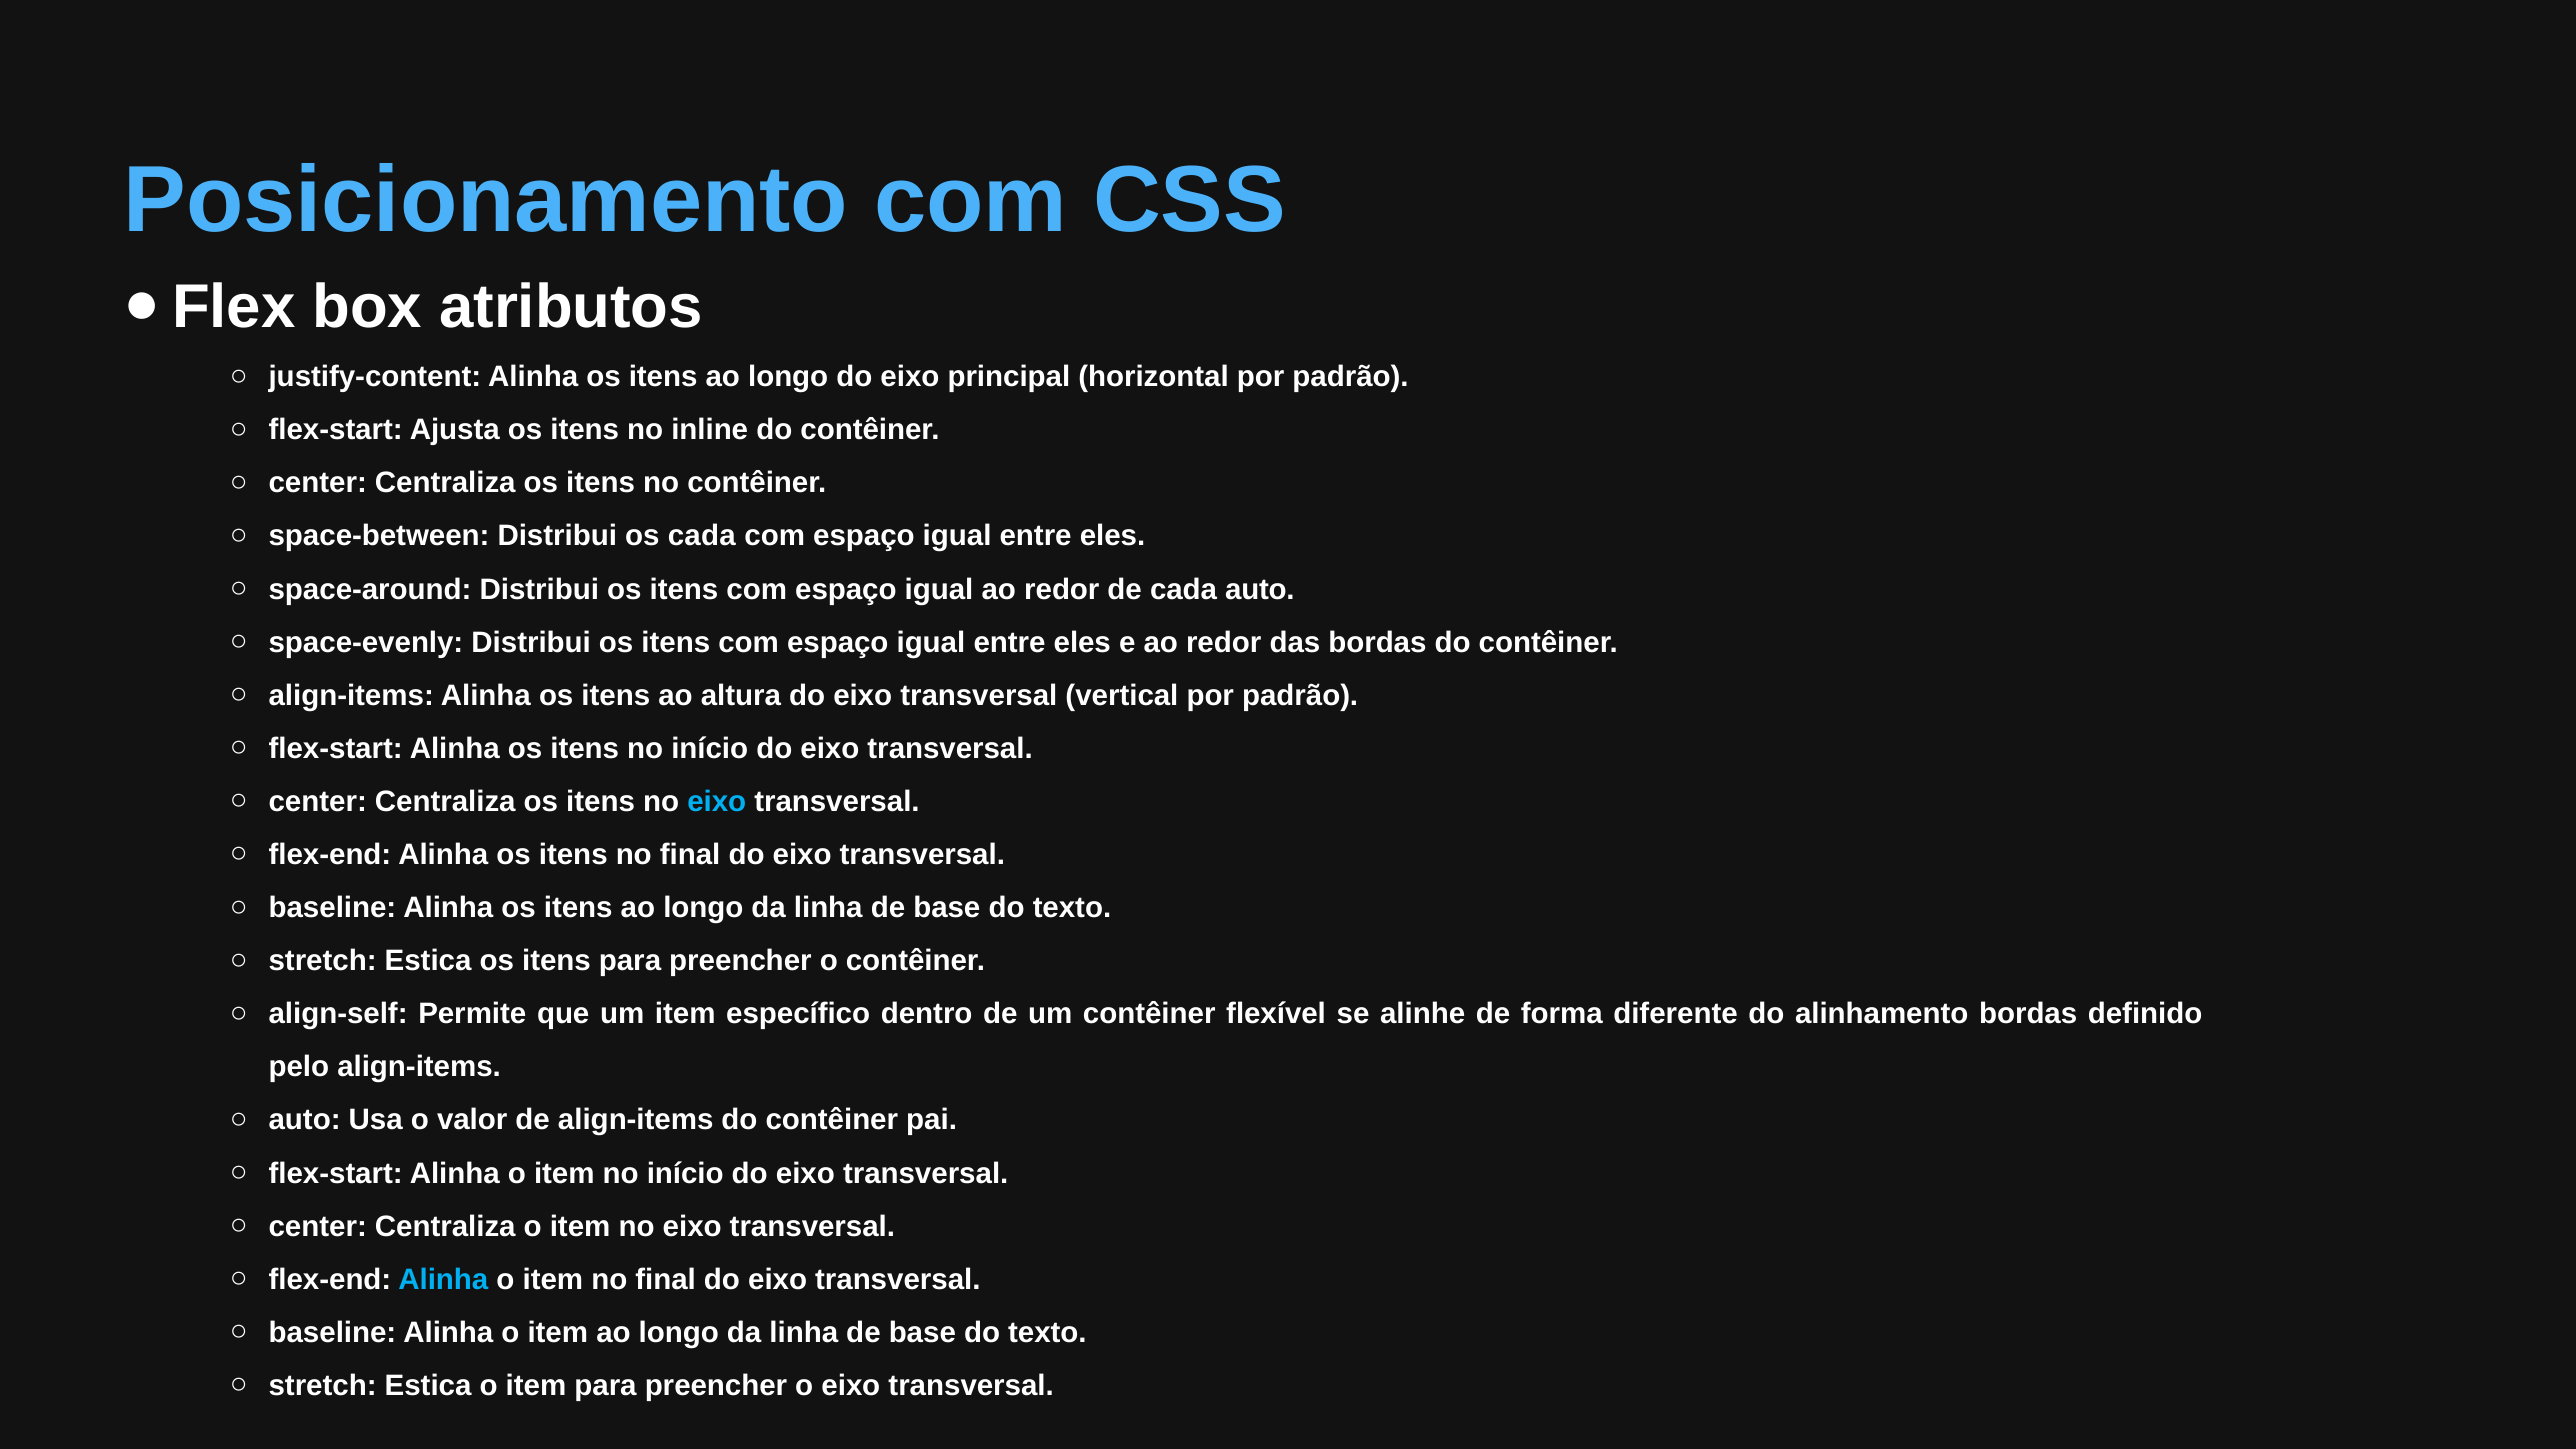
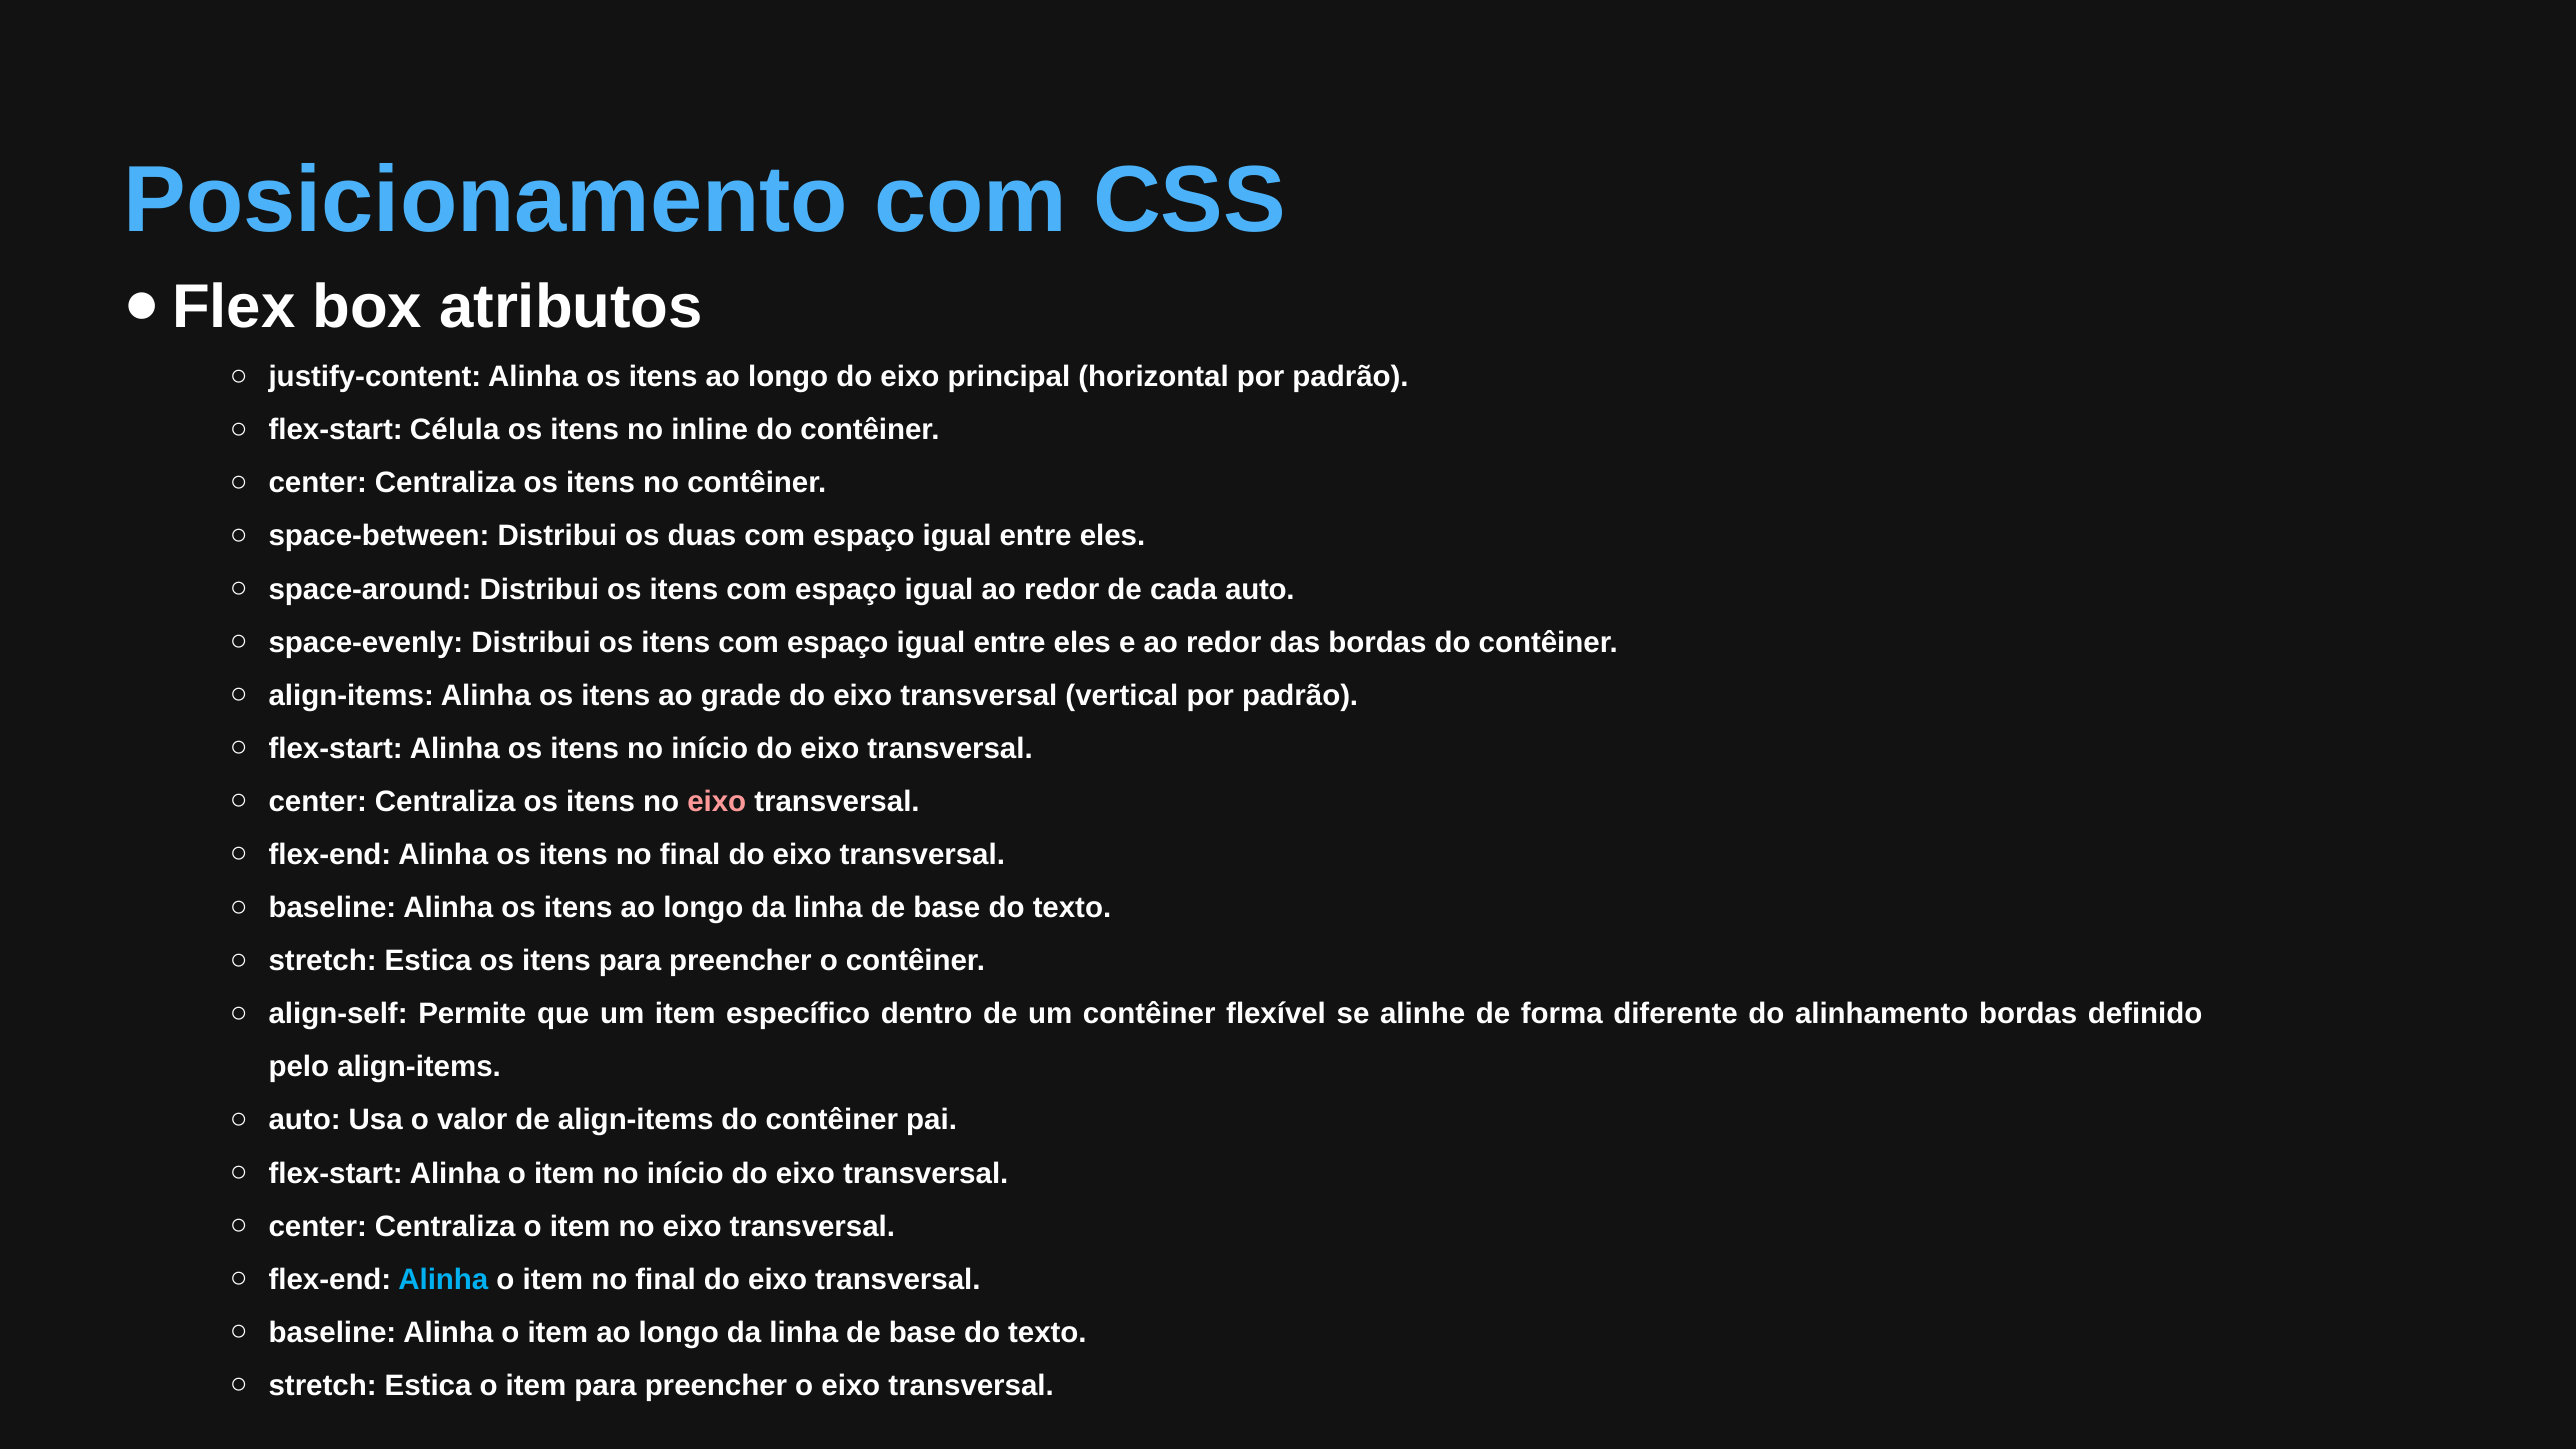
Ajusta: Ajusta -> Célula
os cada: cada -> duas
altura: altura -> grade
eixo at (717, 802) colour: light blue -> pink
